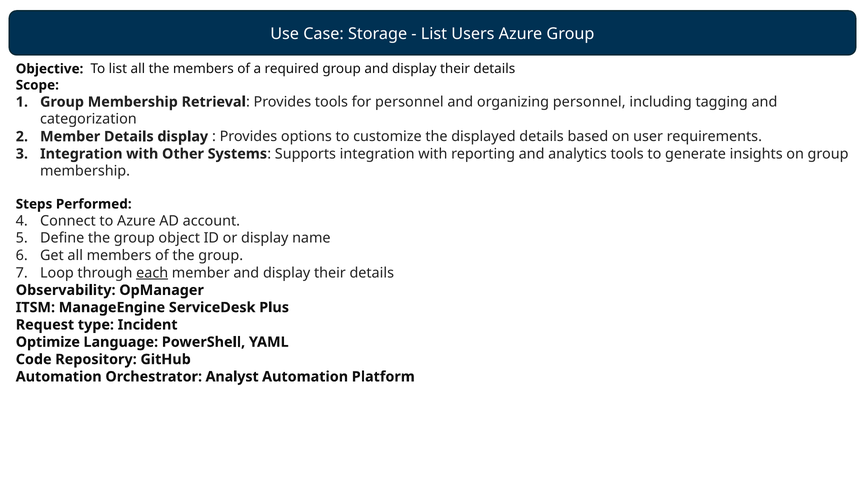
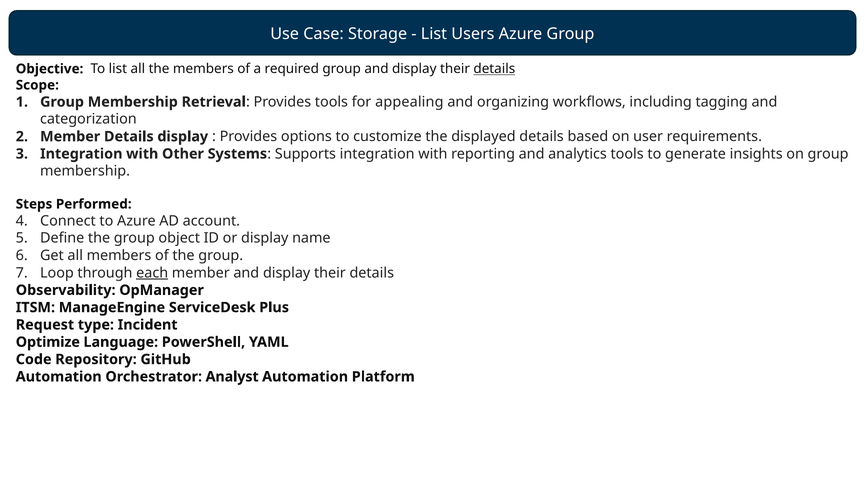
details at (494, 69) underline: none -> present
for personnel: personnel -> appealing
organizing personnel: personnel -> workflows
